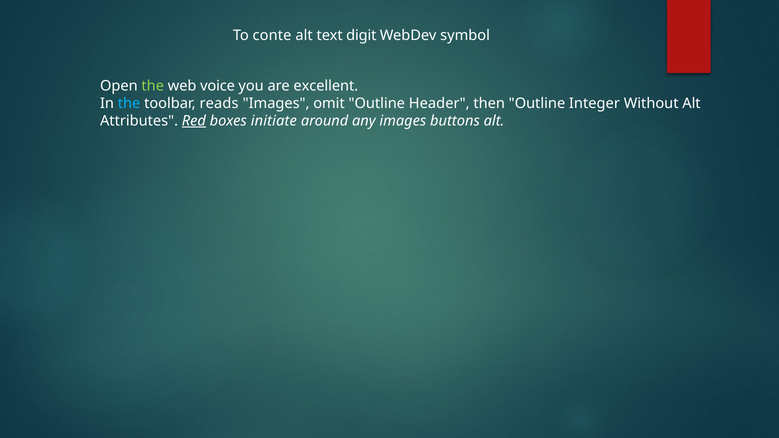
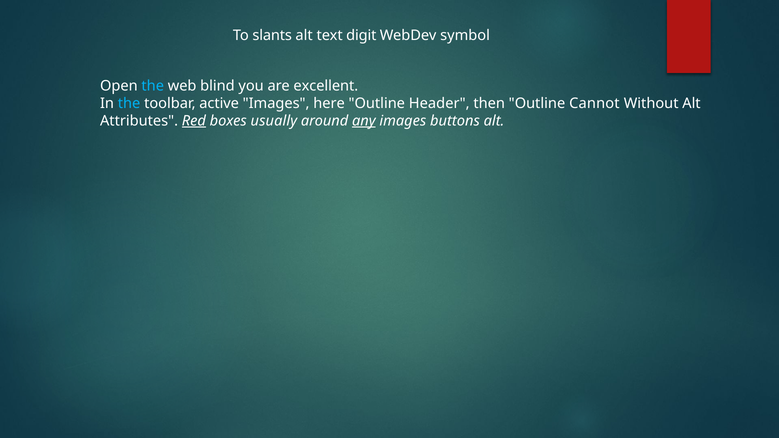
conte: conte -> slants
the at (153, 86) colour: light green -> light blue
voice: voice -> blind
reads: reads -> active
omit: omit -> here
Integer: Integer -> Cannot
initiate: initiate -> usually
any underline: none -> present
